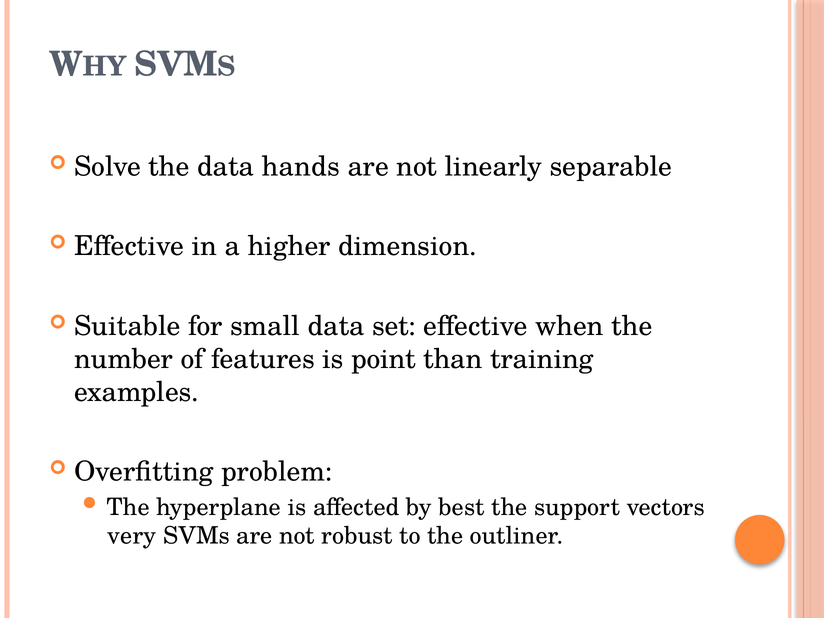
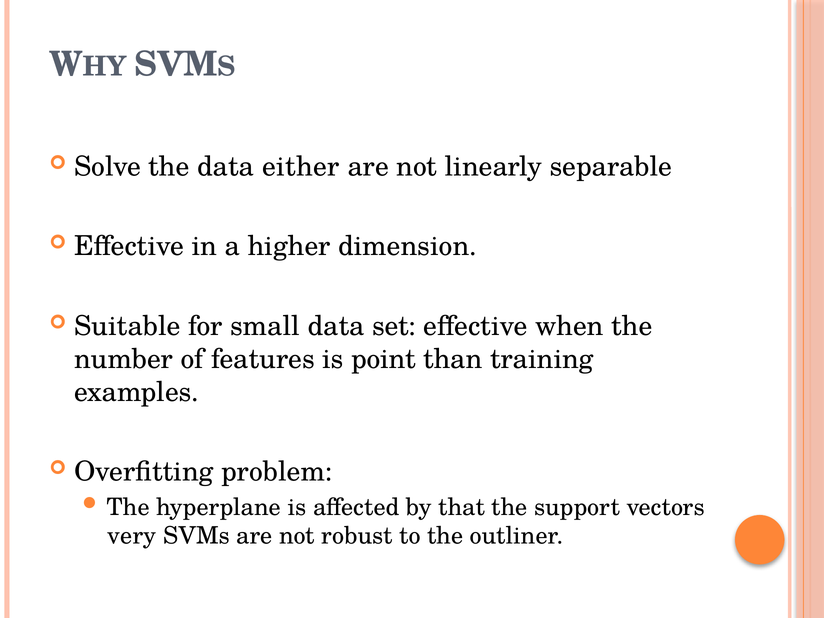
hands: hands -> either
best: best -> that
